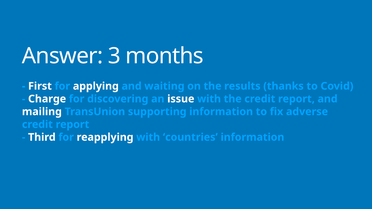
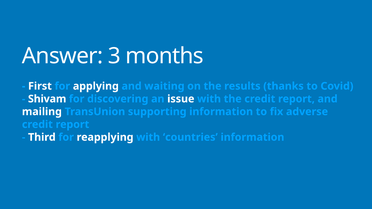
Charge: Charge -> Shivam
